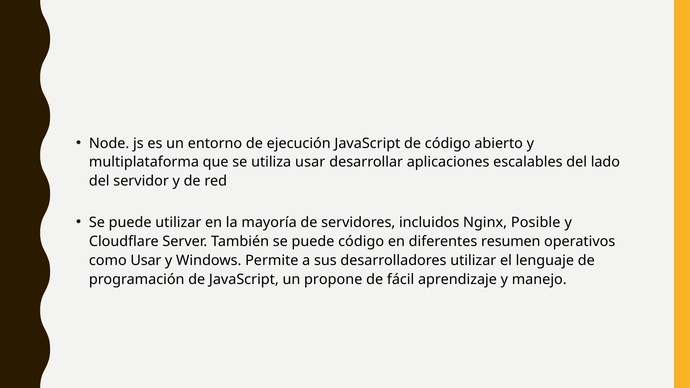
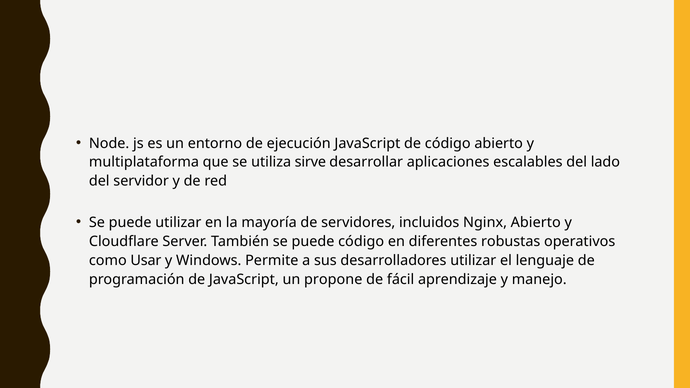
utiliza usar: usar -> sirve
Nginx Posible: Posible -> Abierto
resumen: resumen -> robustas
